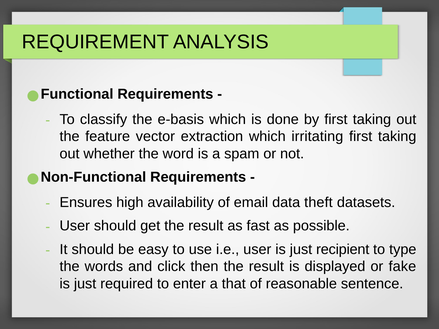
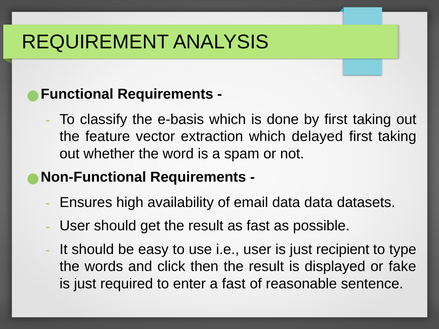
irritating: irritating -> delayed
data theft: theft -> data
a that: that -> fast
